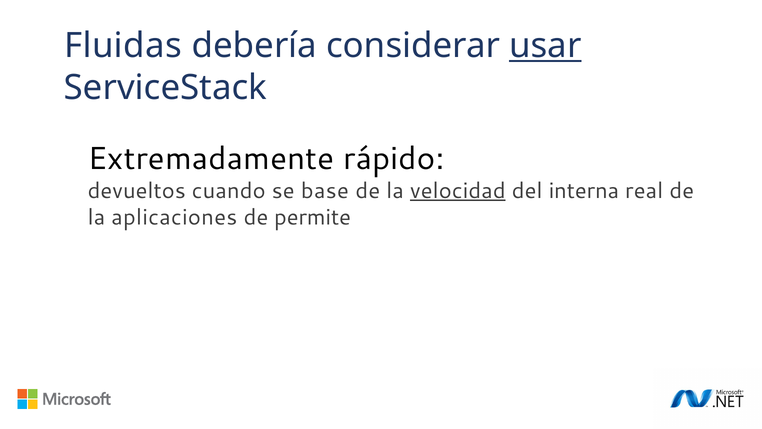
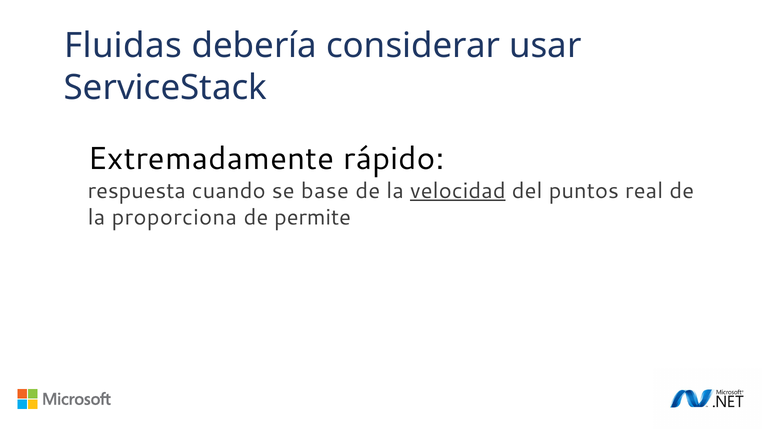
usar underline: present -> none
devueltos: devueltos -> respuesta
interna: interna -> puntos
aplicaciones: aplicaciones -> proporciona
